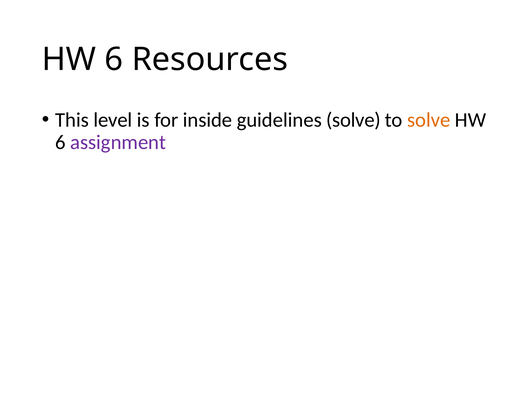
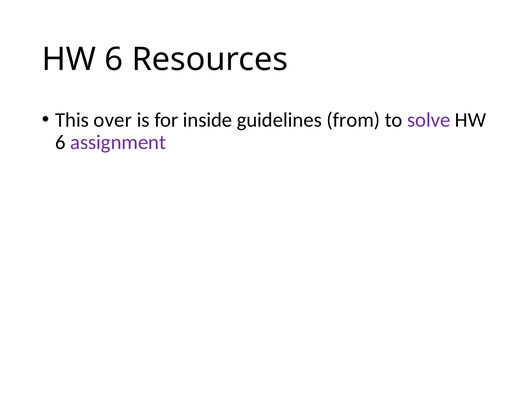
level: level -> over
guidelines solve: solve -> from
solve at (429, 120) colour: orange -> purple
